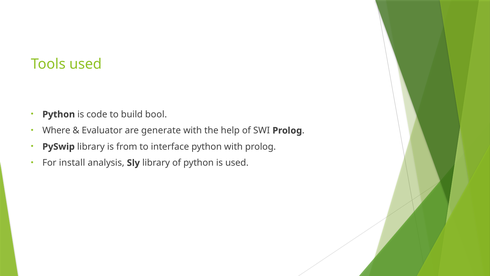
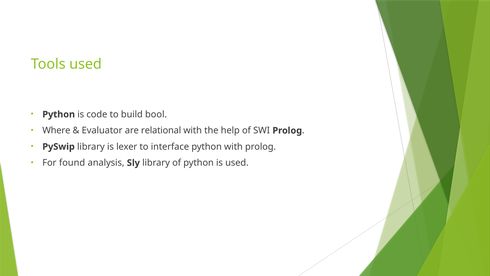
generate: generate -> relational
from: from -> lexer
install: install -> found
